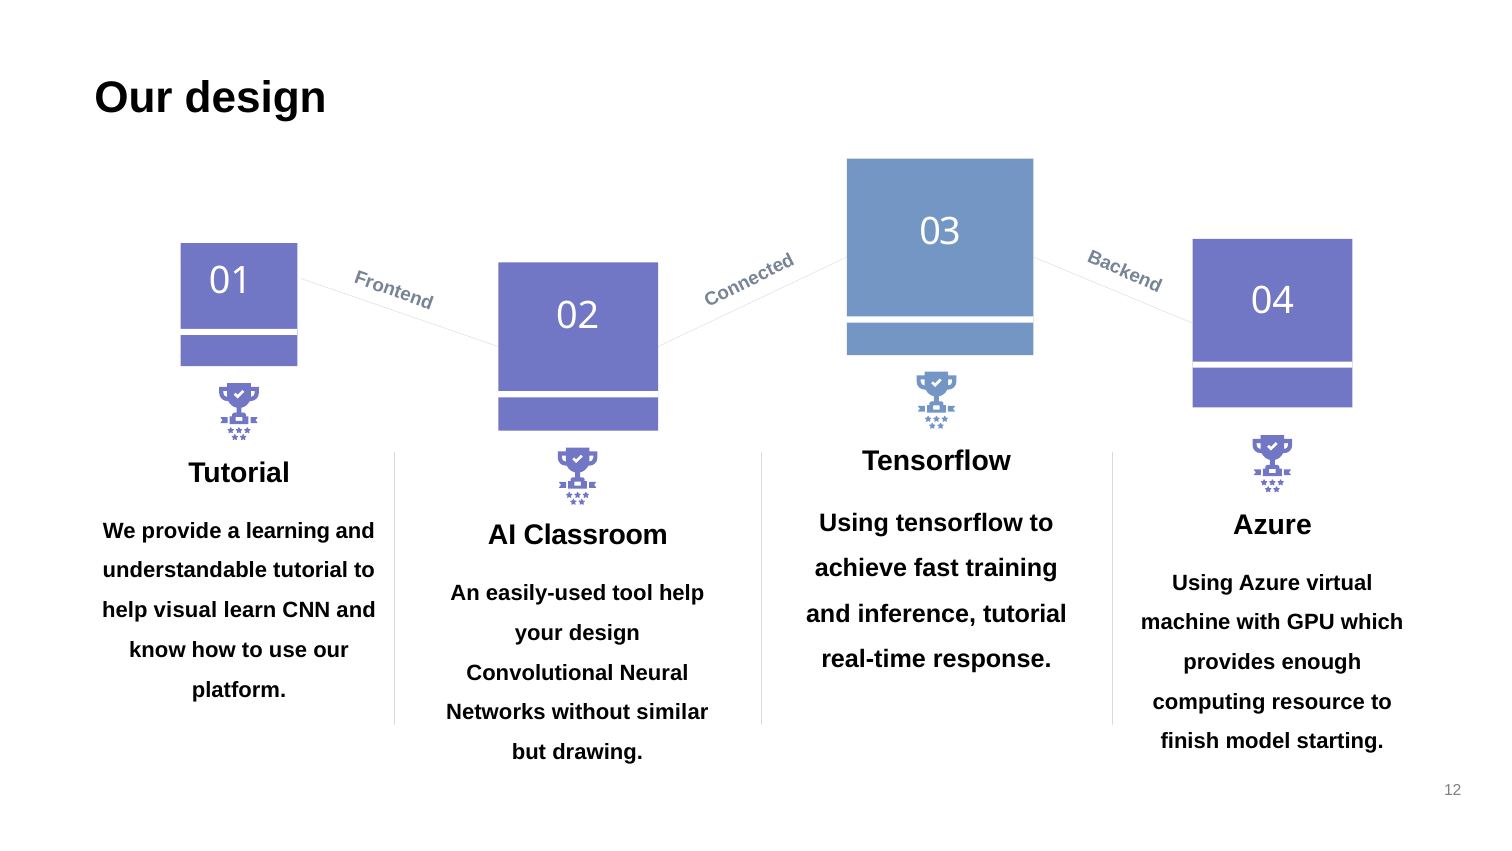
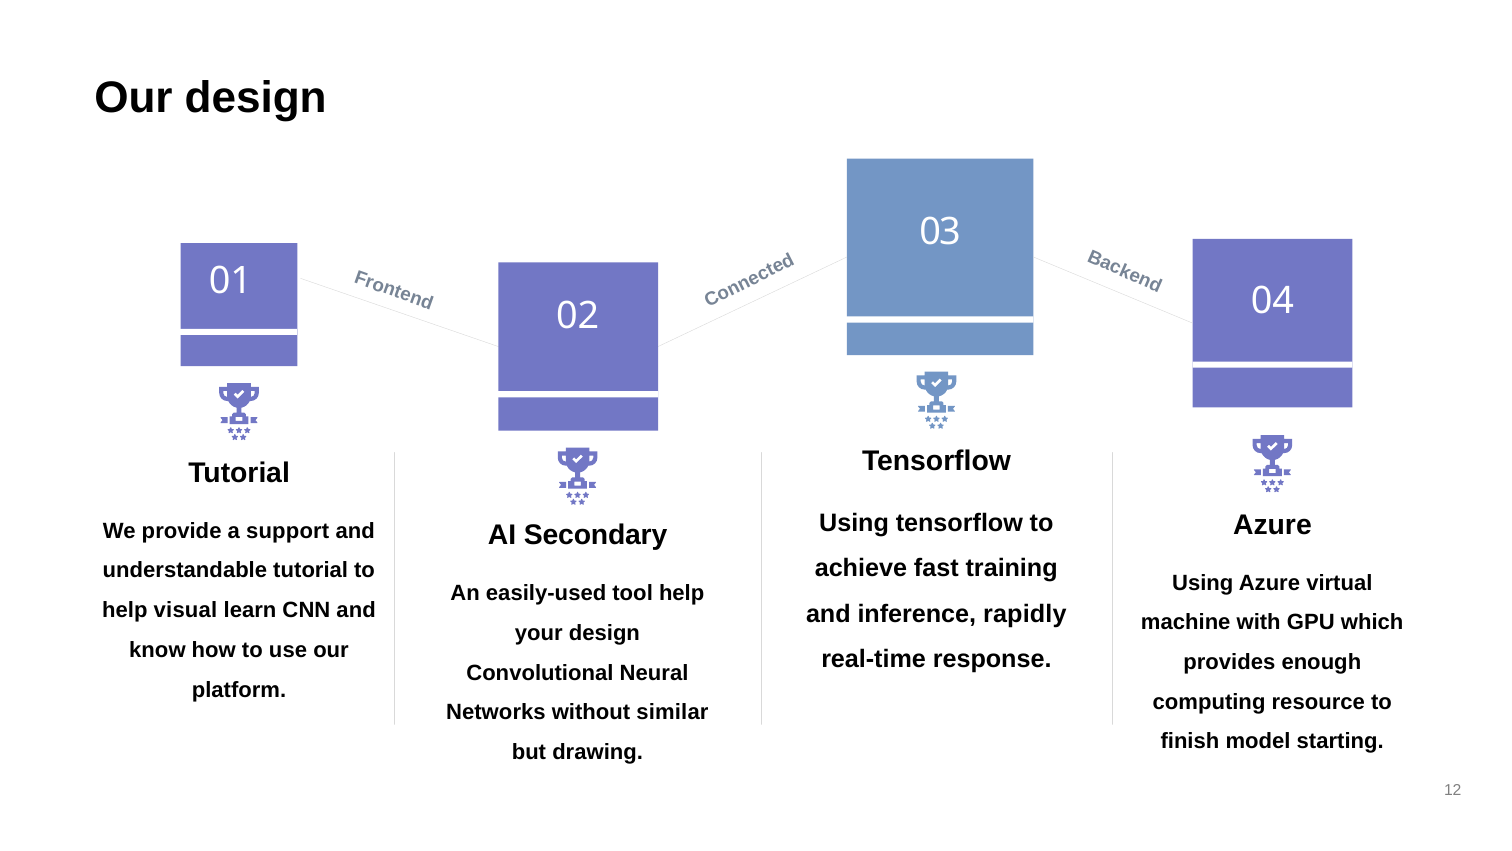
learning: learning -> support
Classroom: Classroom -> Secondary
inference tutorial: tutorial -> rapidly
